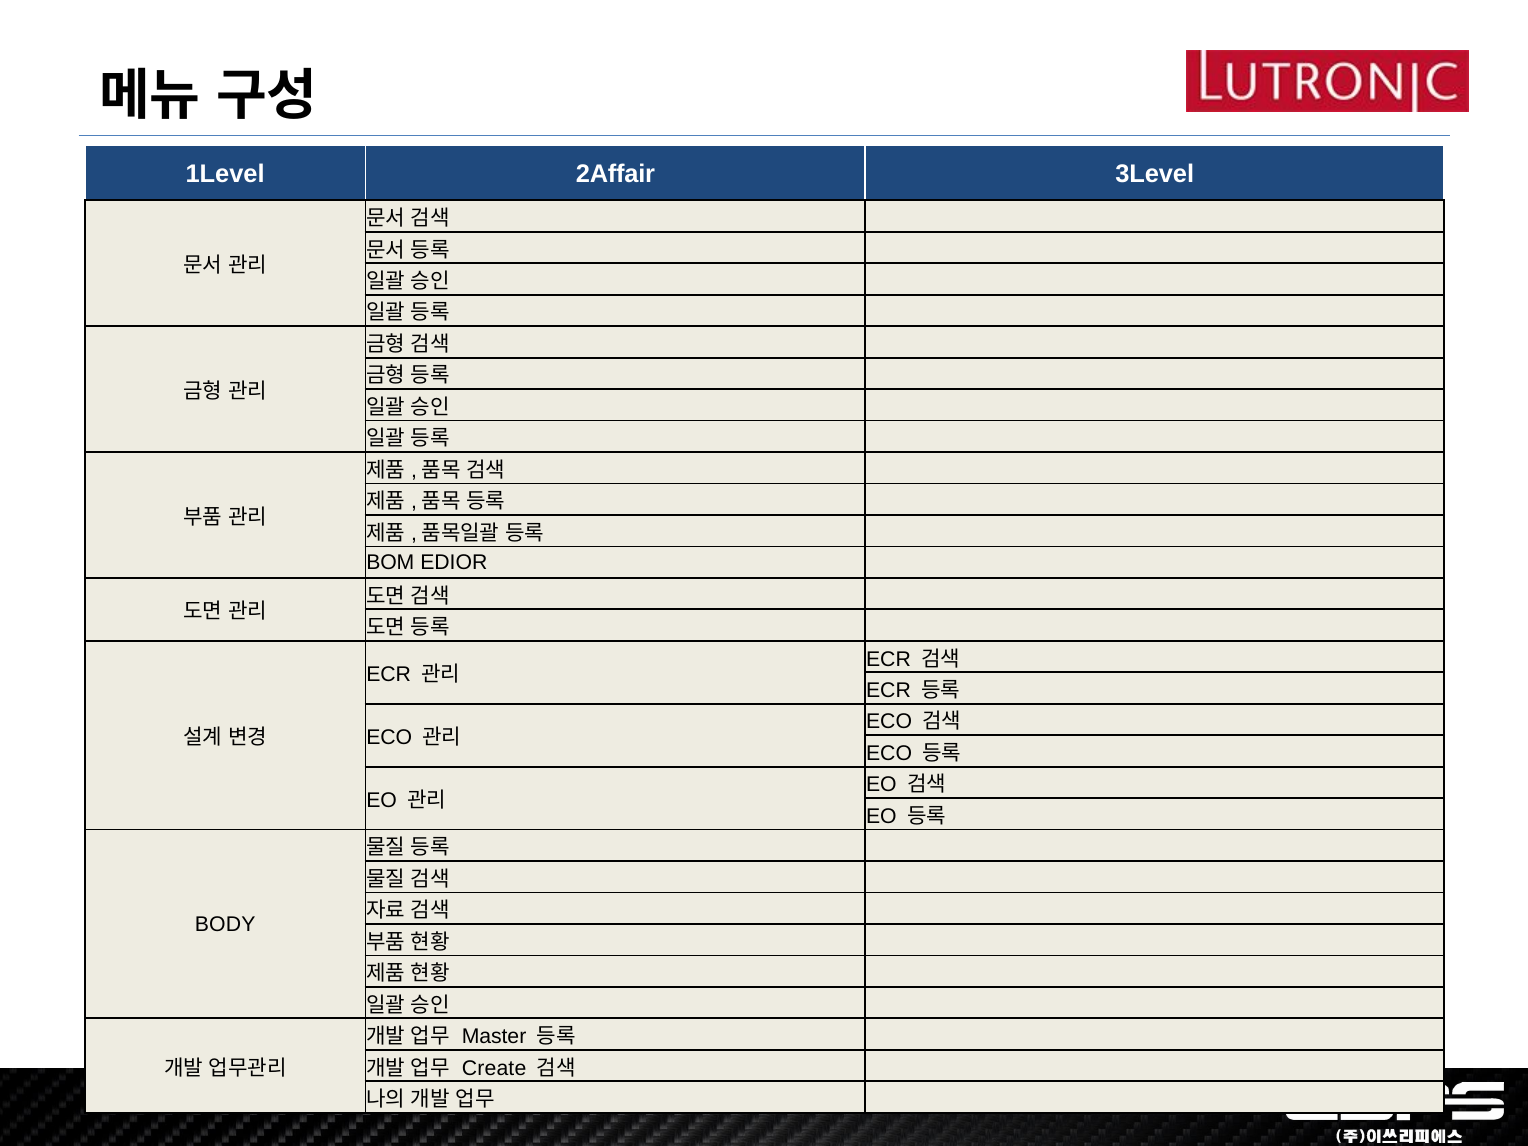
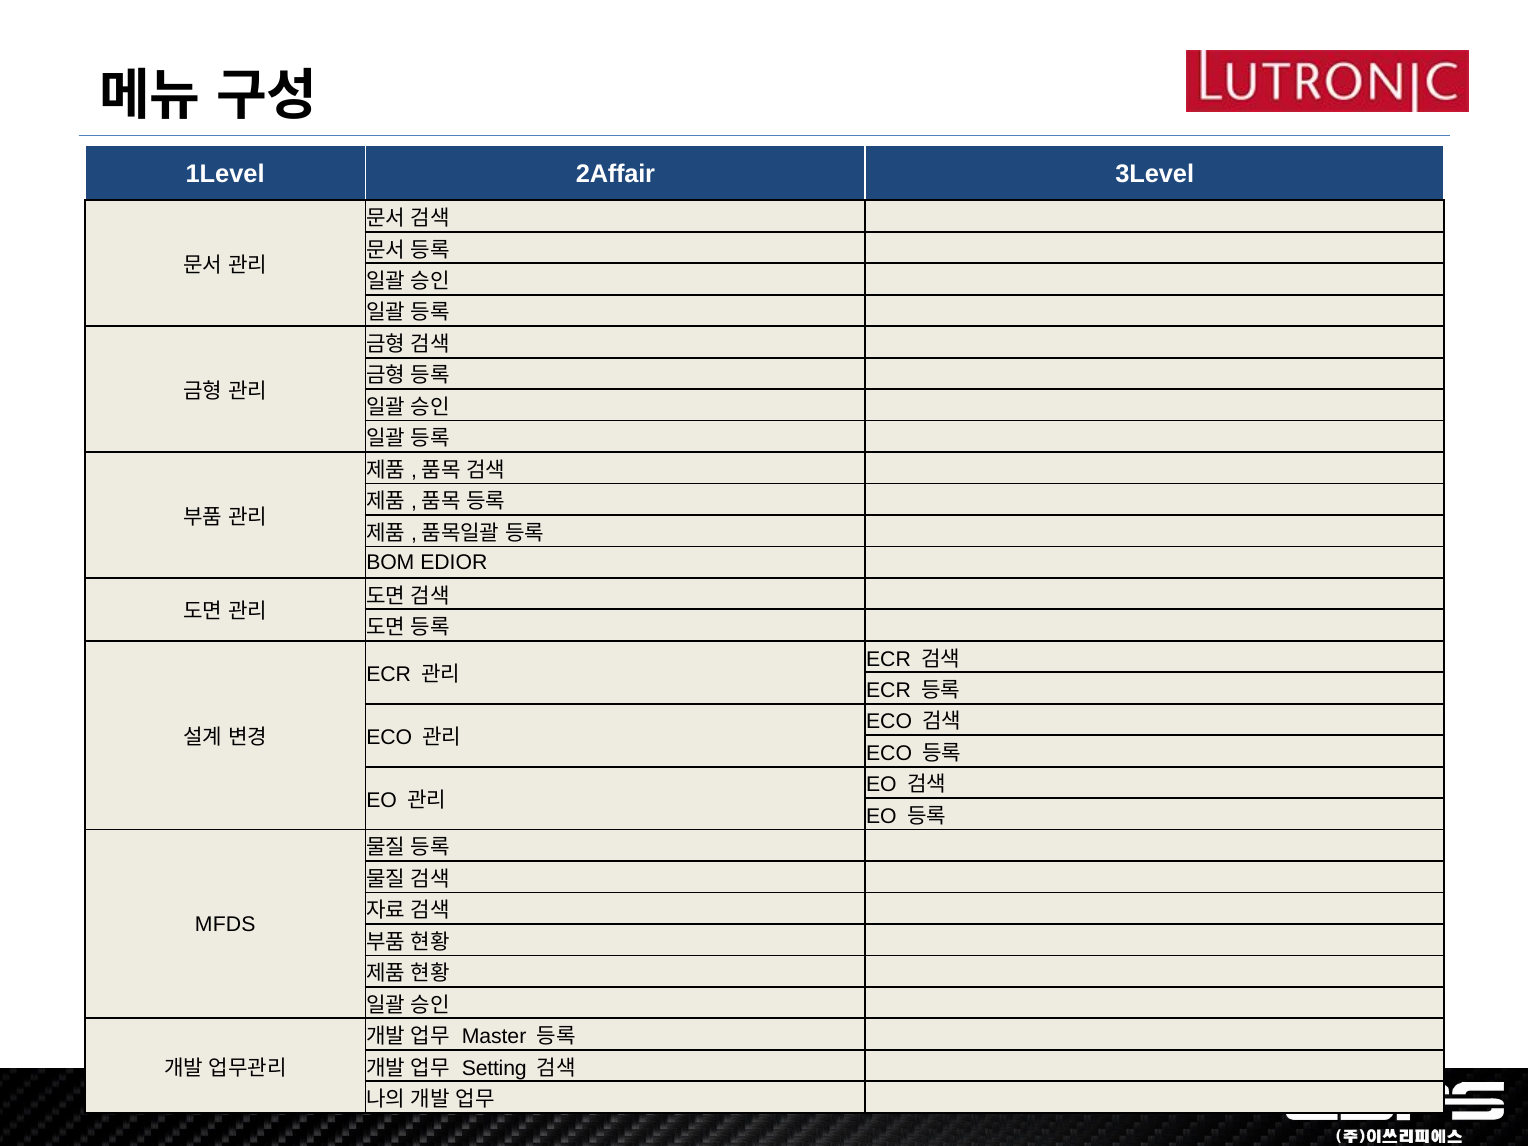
BODY: BODY -> MFDS
Create: Create -> Setting
